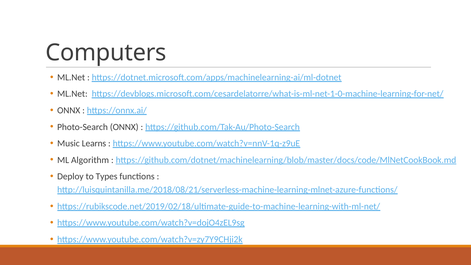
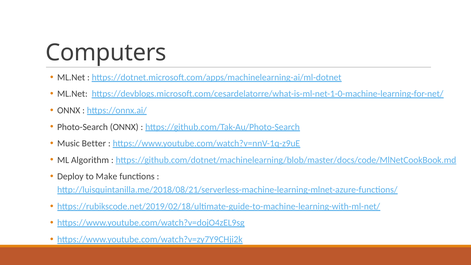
Learns: Learns -> Better
Types: Types -> Make
